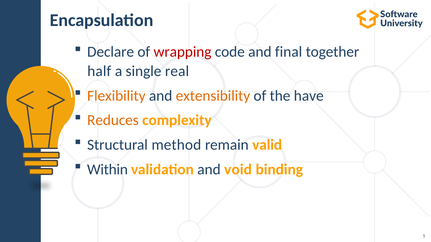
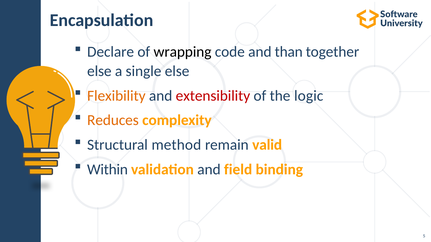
wrapping colour: red -> black
final: final -> than
half at (99, 71): half -> else
single real: real -> else
extensibility colour: orange -> red
have: have -> logic
void: void -> field
